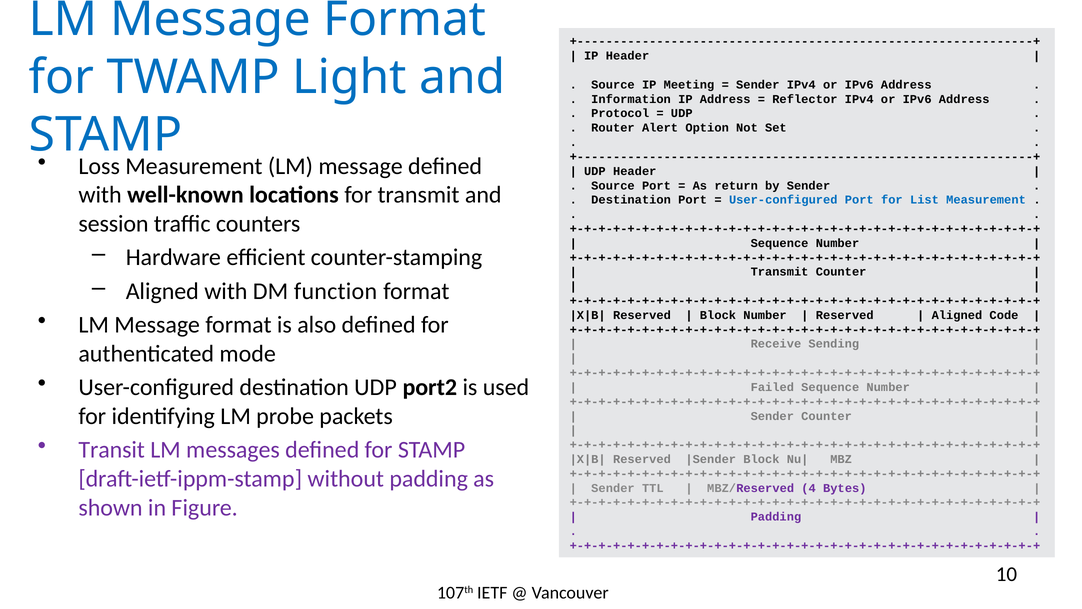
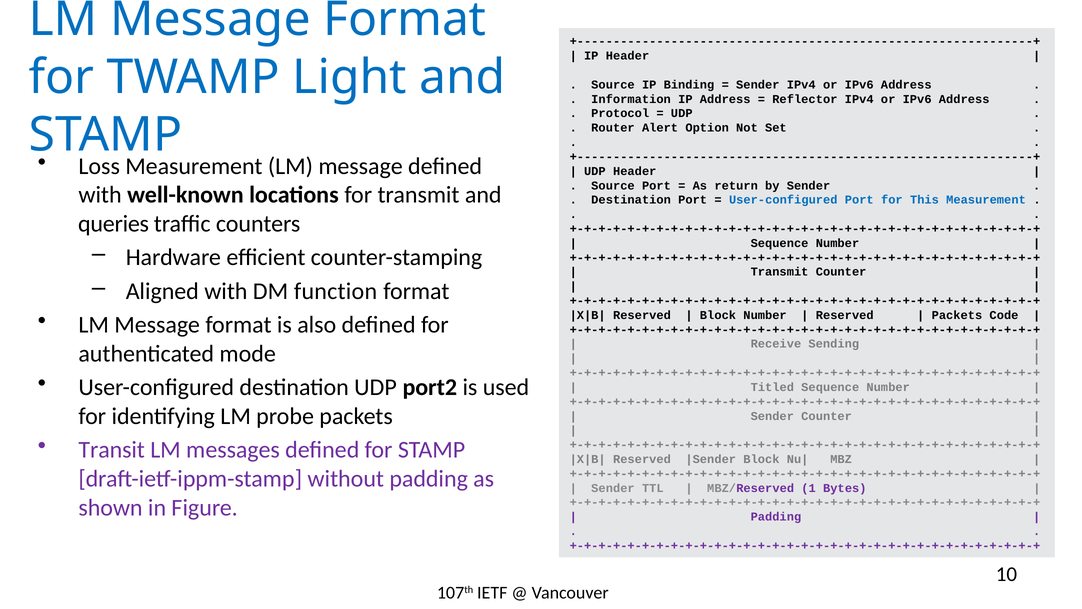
Meeting: Meeting -> Binding
List: List -> This
session: session -> queries
Aligned at (957, 315): Aligned -> Packets
Failed: Failed -> Titled
4: 4 -> 1
